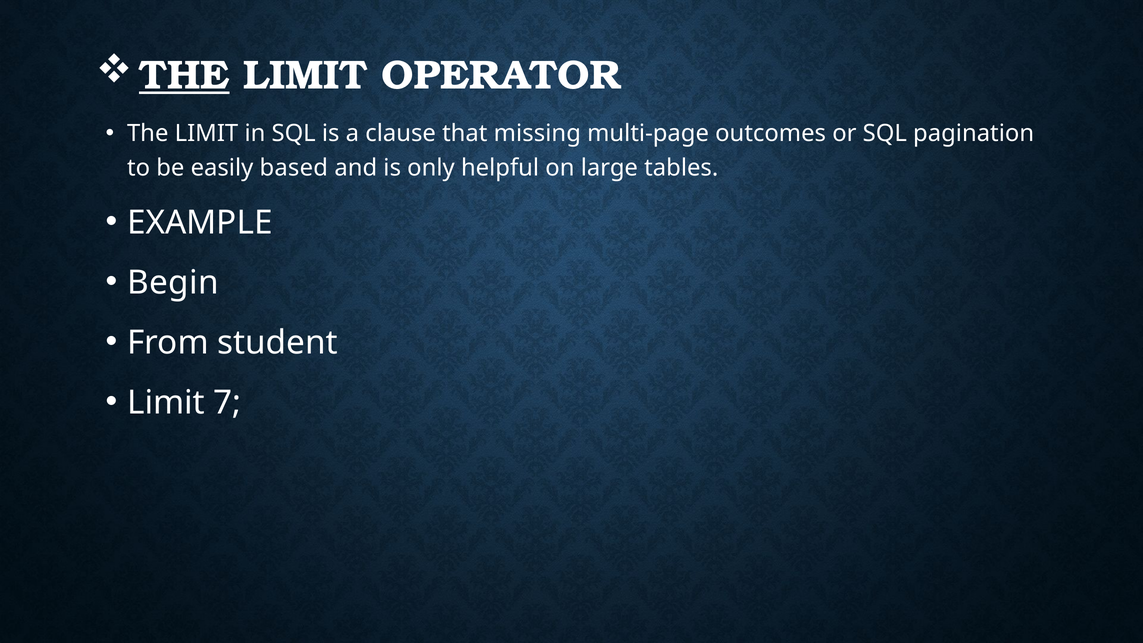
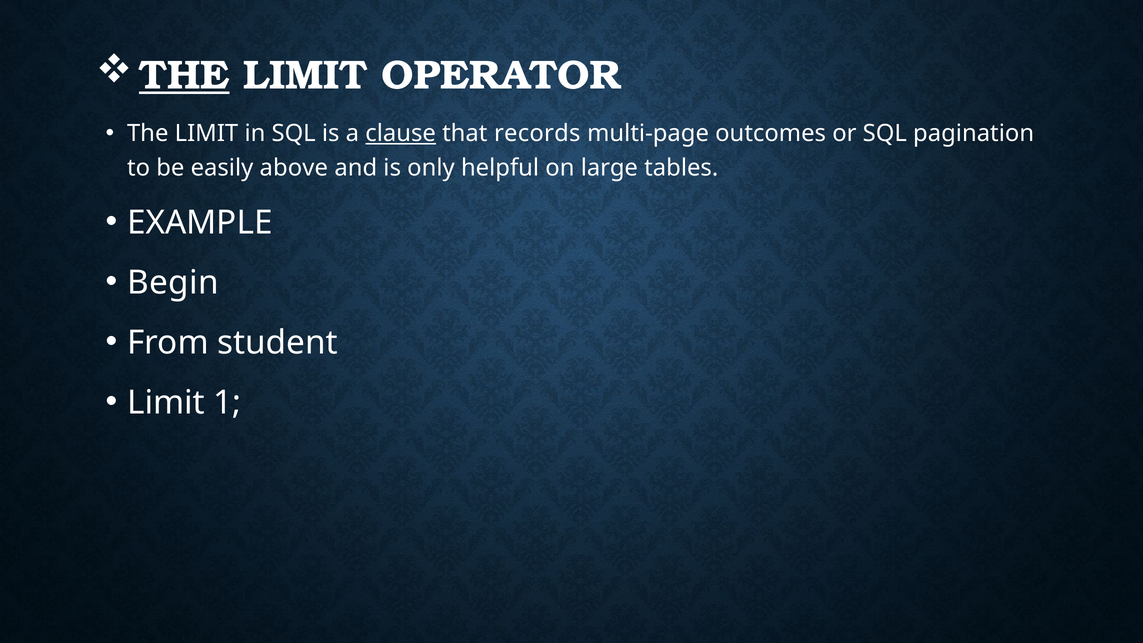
clause underline: none -> present
missing: missing -> records
based: based -> above
7: 7 -> 1
